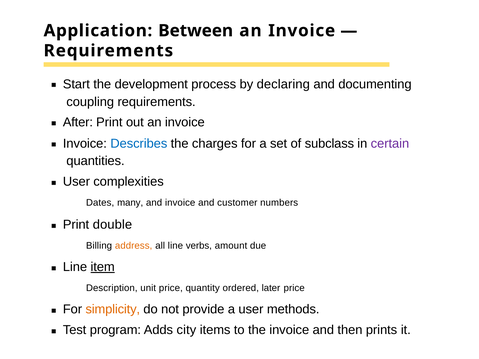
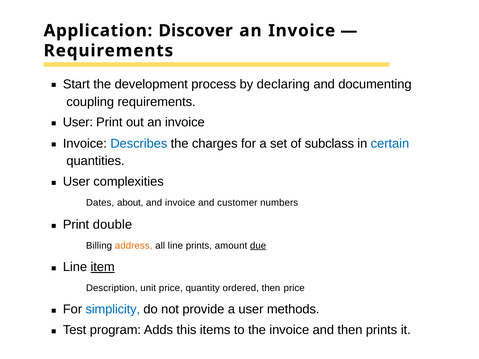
Between: Between -> Discover
After at (78, 122): After -> User
certain colour: purple -> blue
many: many -> about
line verbs: verbs -> prints
due underline: none -> present
ordered later: later -> then
simplicity colour: orange -> blue
city: city -> this
